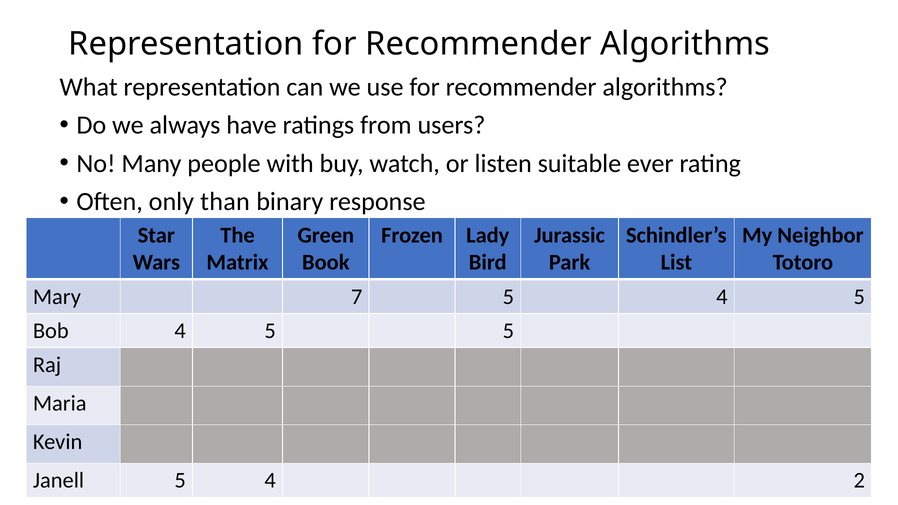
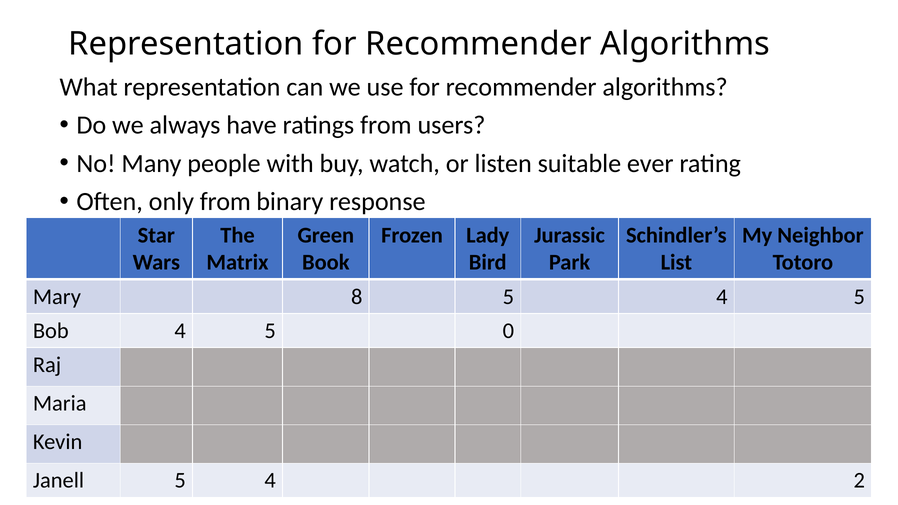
only than: than -> from
7: 7 -> 8
5 5: 5 -> 0
